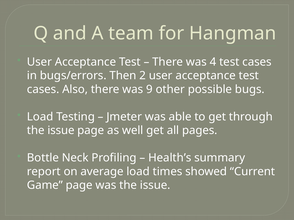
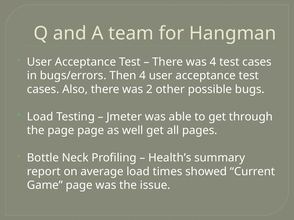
Then 2: 2 -> 4
9: 9 -> 2
issue at (61, 131): issue -> page
